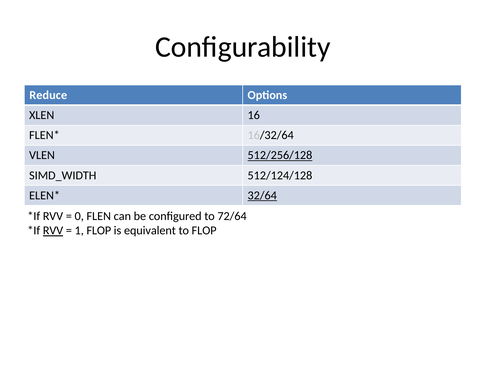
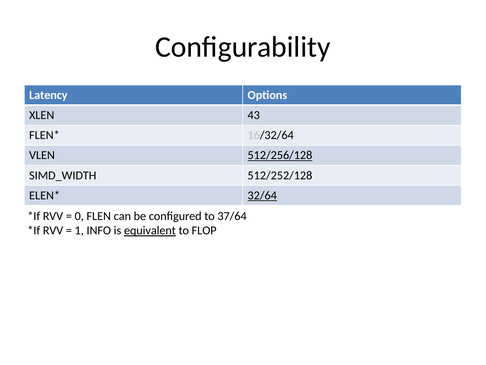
Reduce: Reduce -> Latency
16: 16 -> 43
512/124/128: 512/124/128 -> 512/252/128
72/64: 72/64 -> 37/64
RVV at (53, 230) underline: present -> none
1 FLOP: FLOP -> INFO
equivalent underline: none -> present
